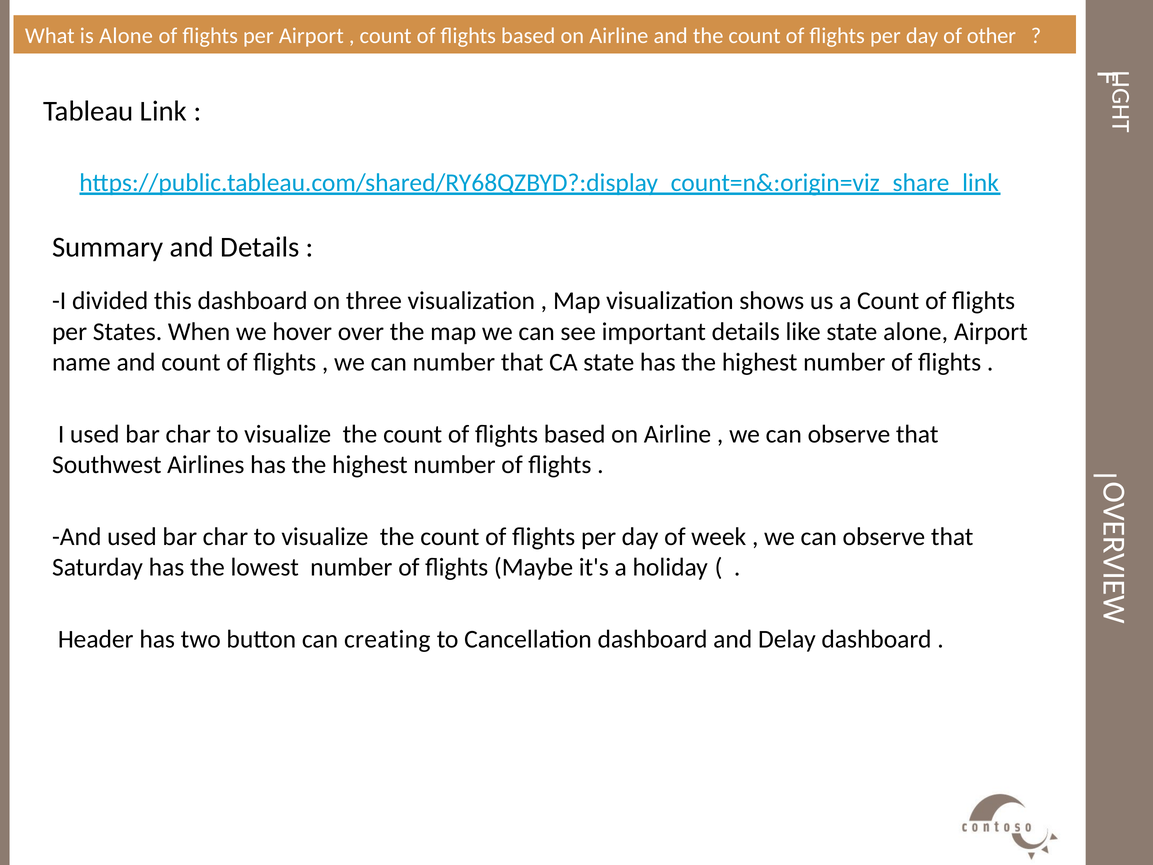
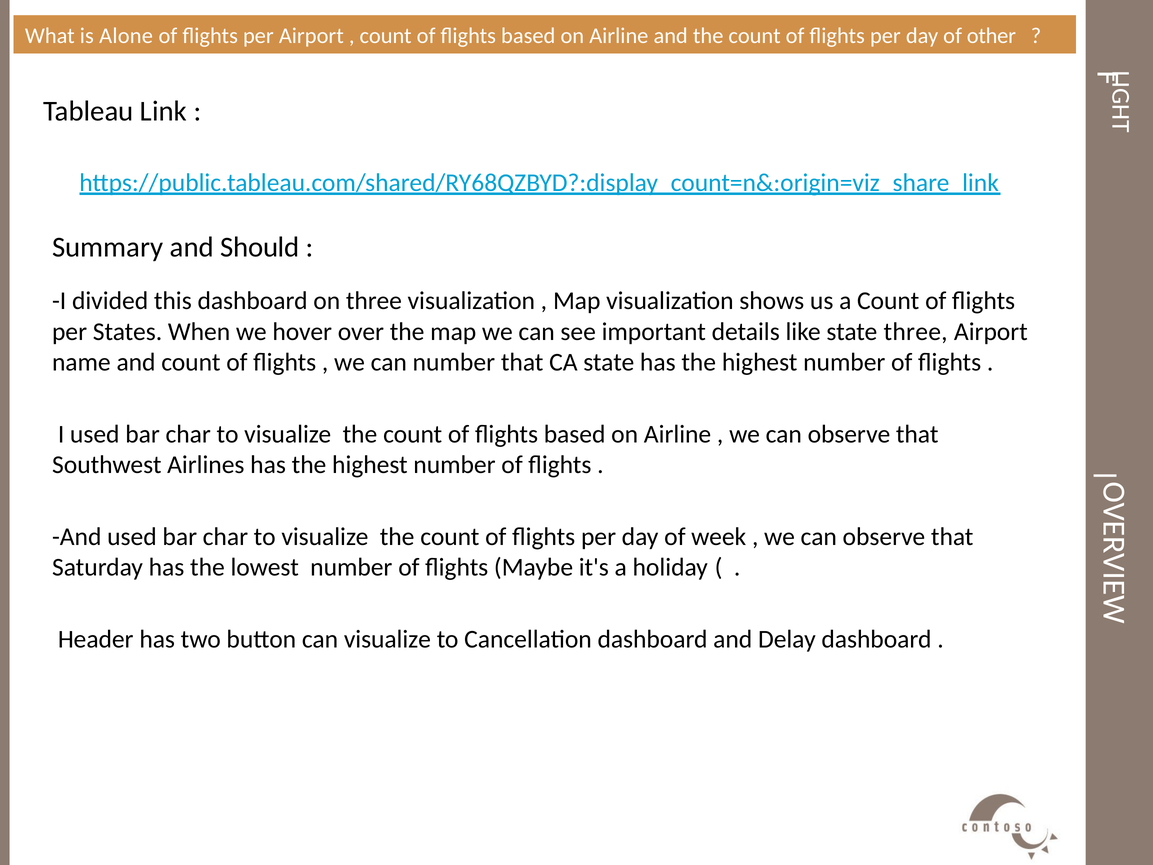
and Details: Details -> Should
state alone: alone -> three
can creating: creating -> visualize
